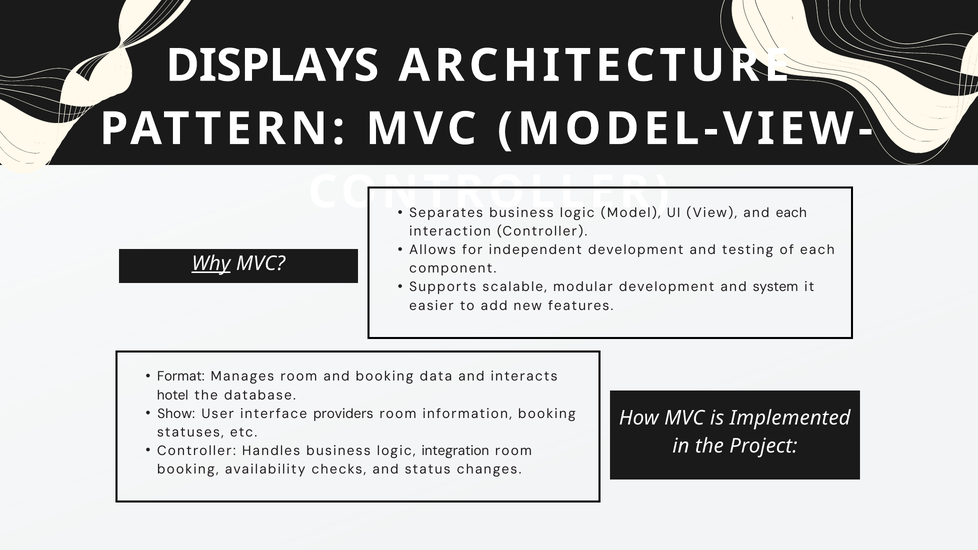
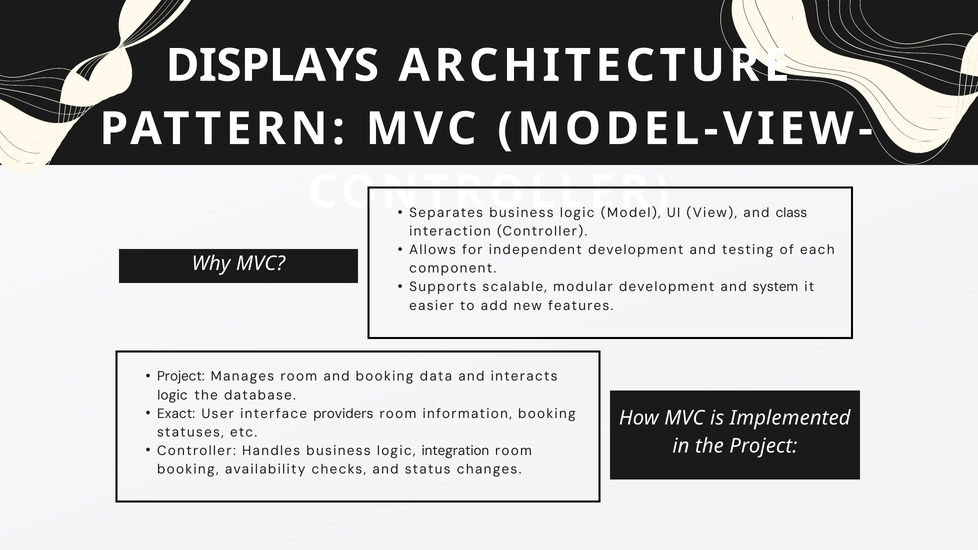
and each: each -> class
Why underline: present -> none
Format at (181, 377): Format -> Project
hotel at (173, 395): hotel -> logic
Show: Show -> Exact
